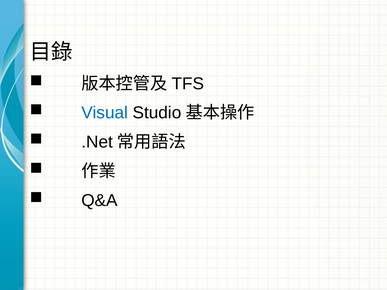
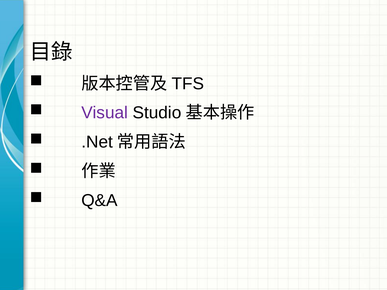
Visual colour: blue -> purple
